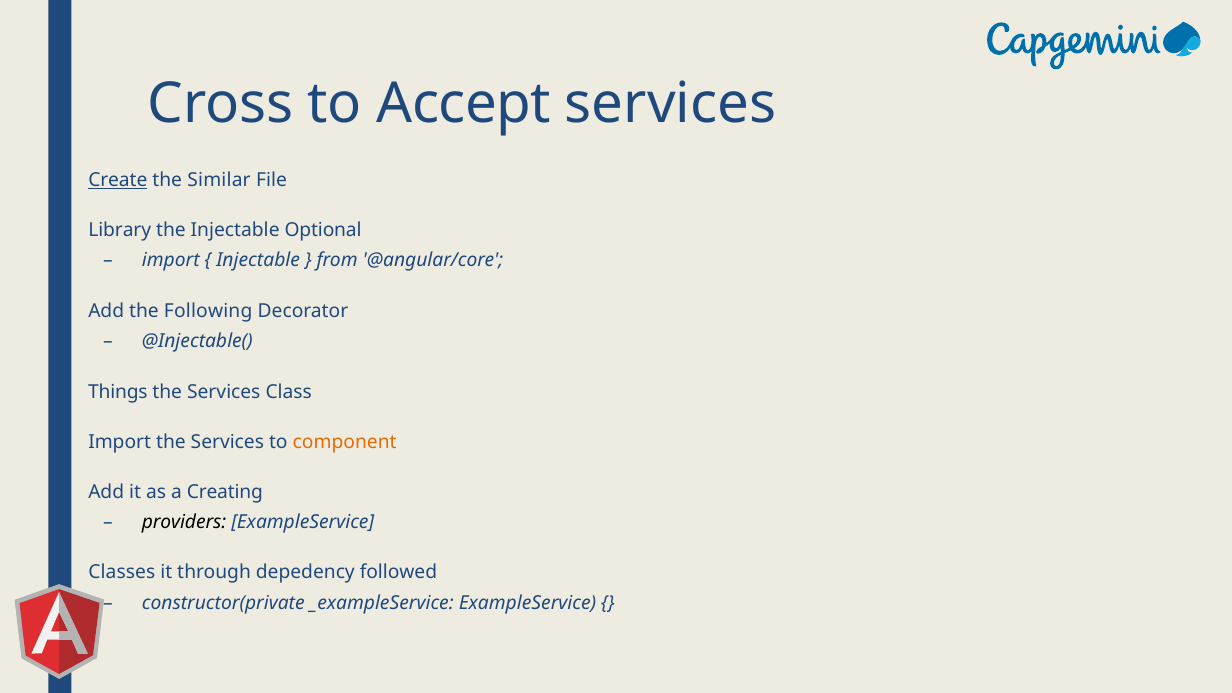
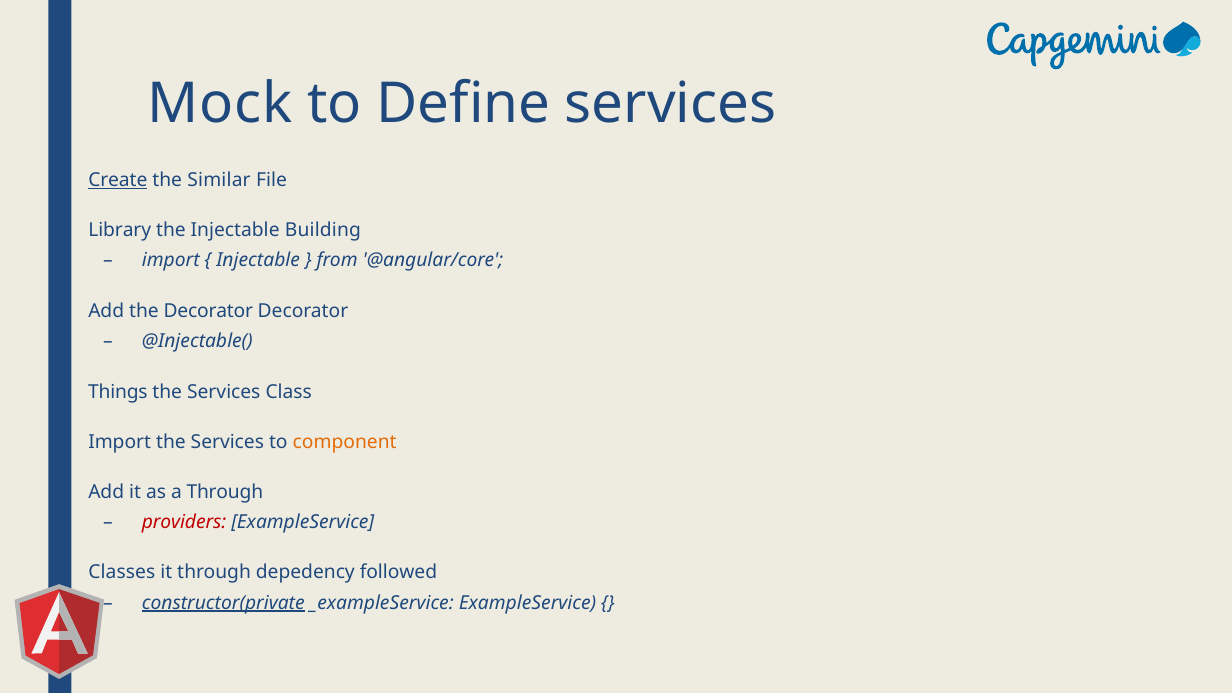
Cross: Cross -> Mock
Accept: Accept -> Define
Optional: Optional -> Building
the Following: Following -> Decorator
a Creating: Creating -> Through
providers colour: black -> red
constructor(private underline: none -> present
